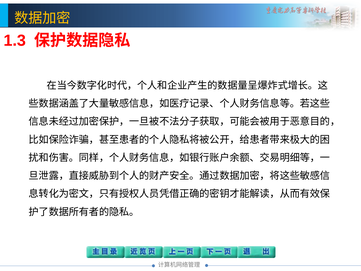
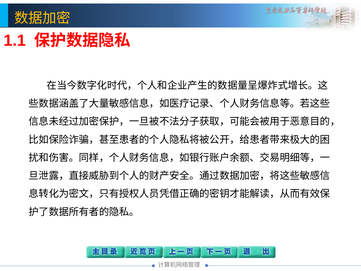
1.3: 1.3 -> 1.1
